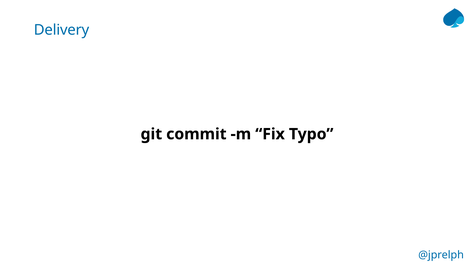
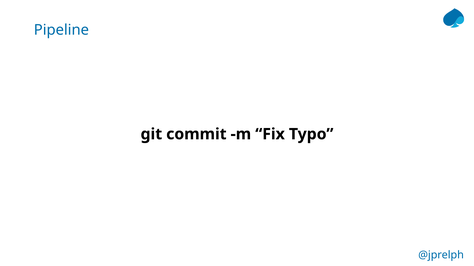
Delivery: Delivery -> Pipeline
